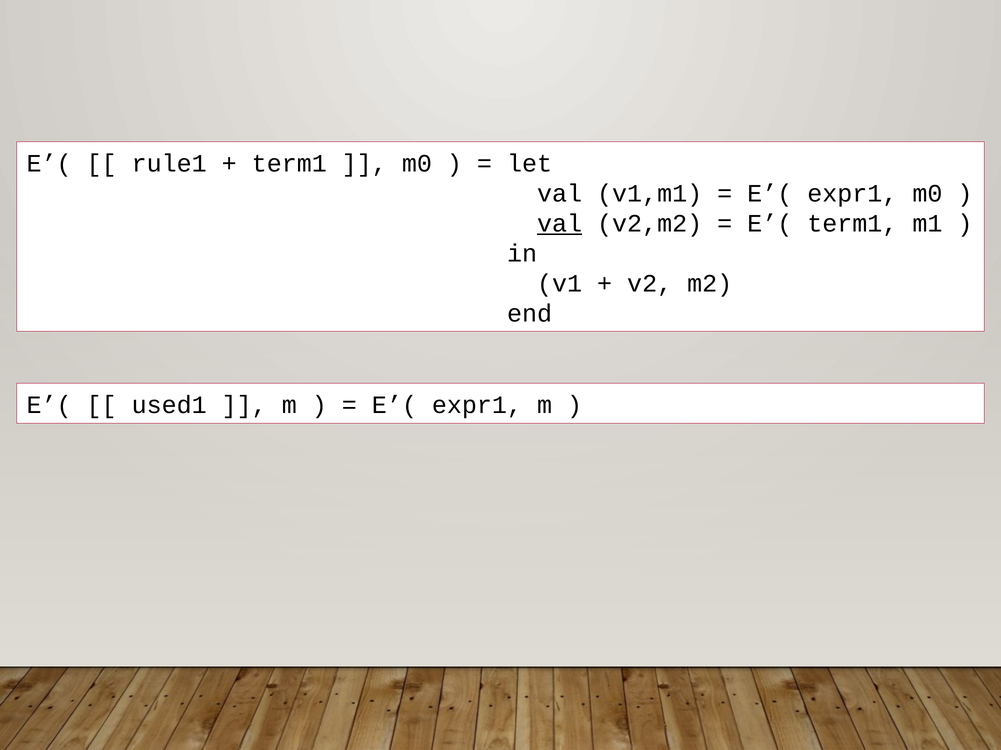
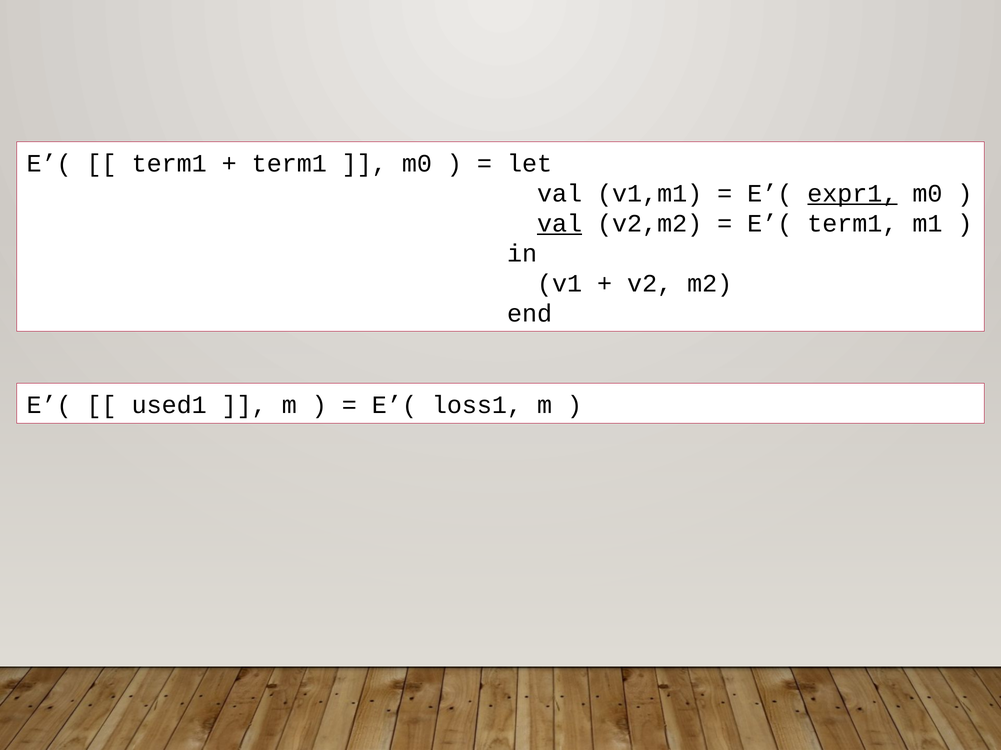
rule1 at (169, 163): rule1 -> term1
expr1 at (852, 193) underline: none -> present
expr1 at (477, 405): expr1 -> loss1
